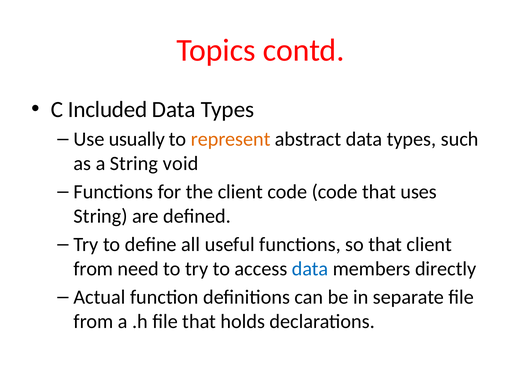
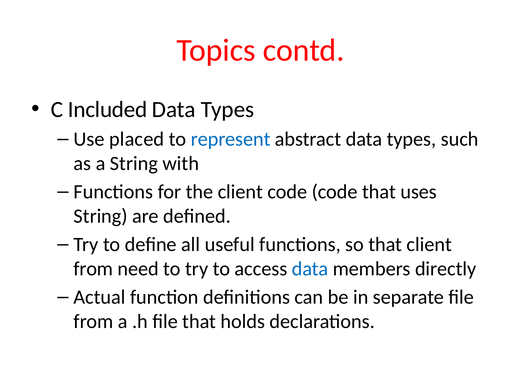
usually: usually -> placed
represent colour: orange -> blue
void: void -> with
